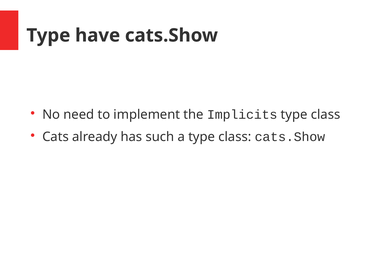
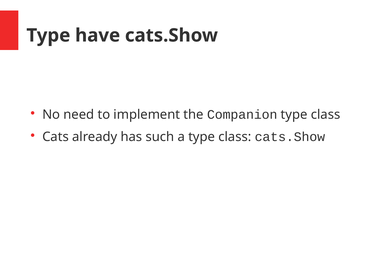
Implicits: Implicits -> Companion
